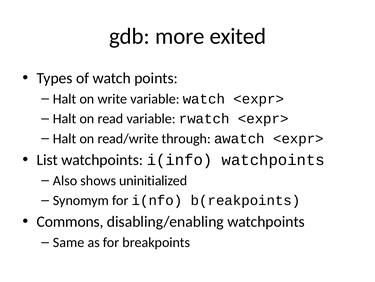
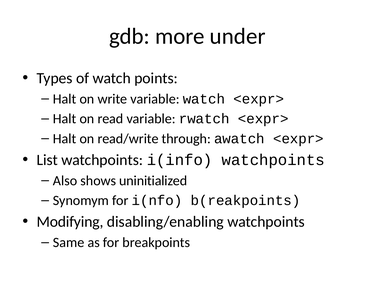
exited: exited -> under
Commons: Commons -> Modifying
